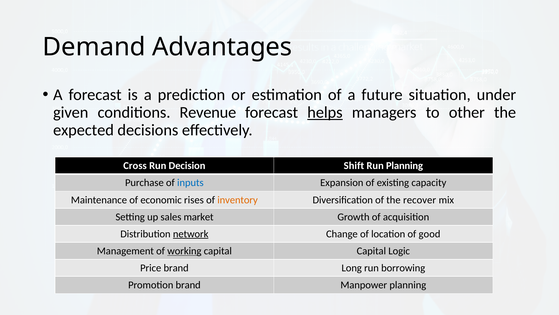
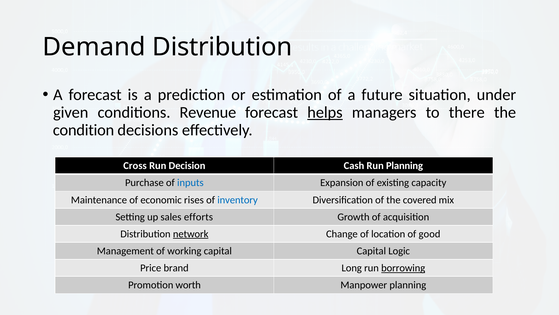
Demand Advantages: Advantages -> Distribution
other: other -> there
expected: expected -> condition
Shift: Shift -> Cash
inventory colour: orange -> blue
recover: recover -> covered
market: market -> efforts
working underline: present -> none
borrowing underline: none -> present
Promotion brand: brand -> worth
